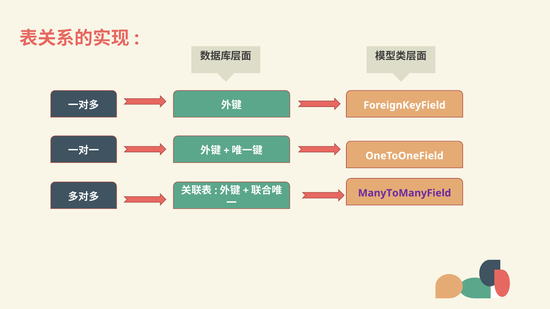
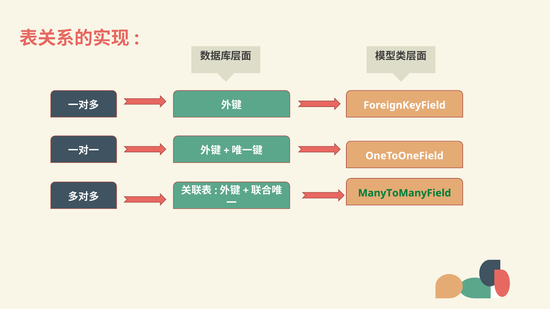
ManyToManyField colour: purple -> green
